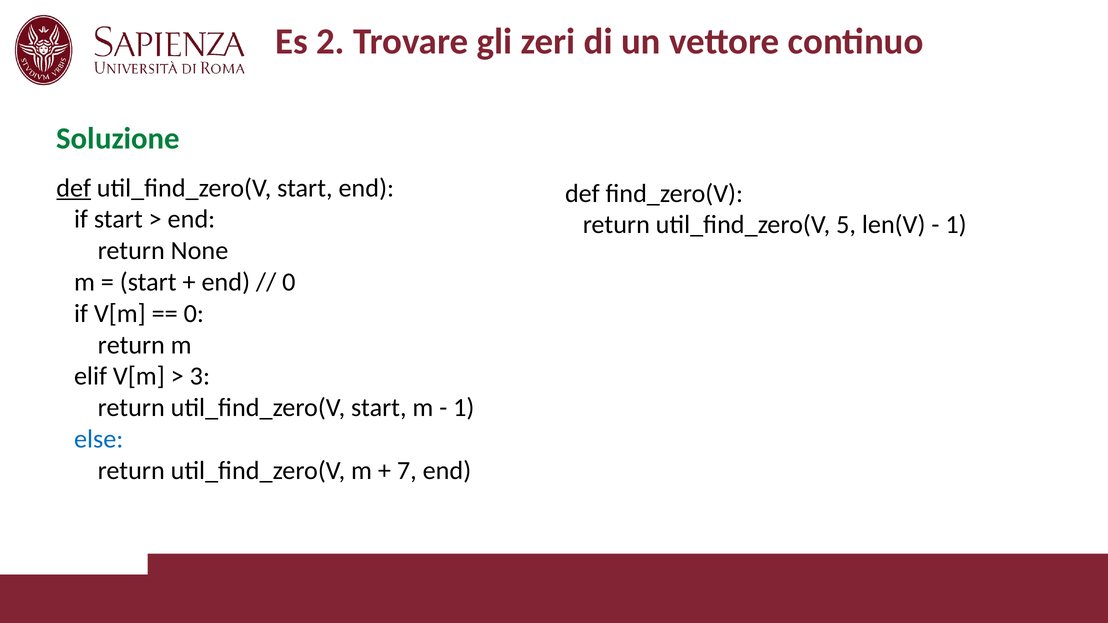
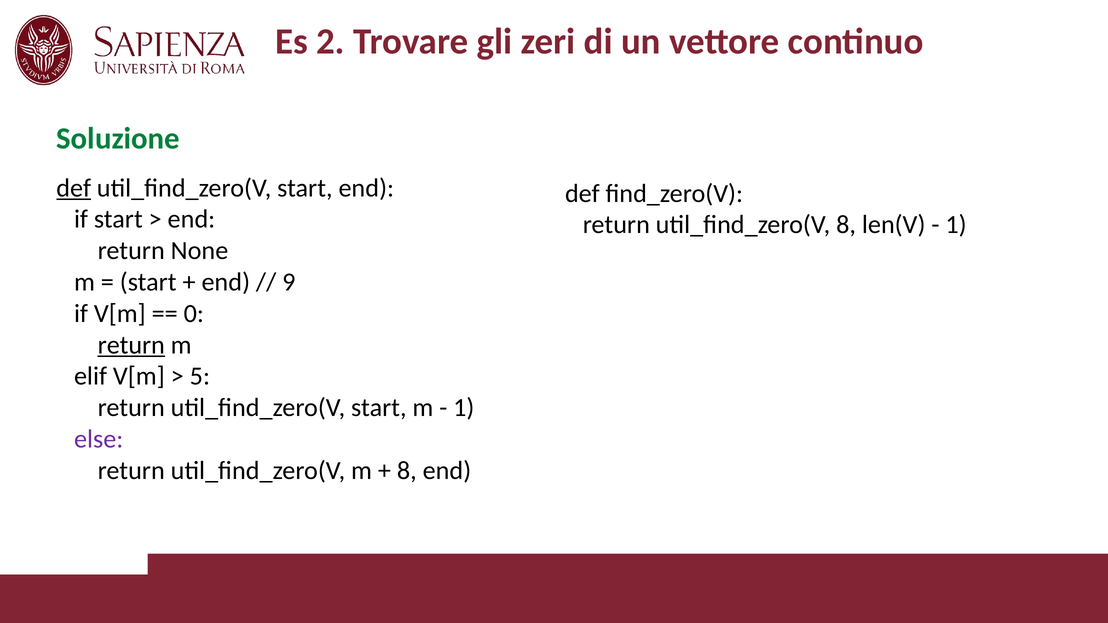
util_find_zero(V 5: 5 -> 8
0 at (289, 282): 0 -> 9
return at (131, 345) underline: none -> present
3: 3 -> 5
else colour: blue -> purple
7 at (407, 471): 7 -> 8
